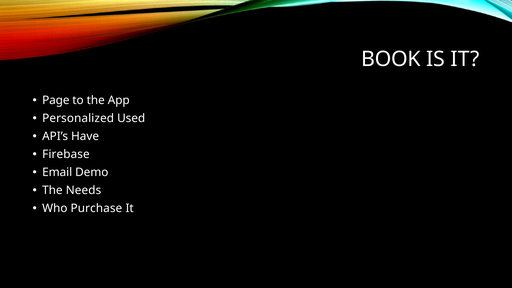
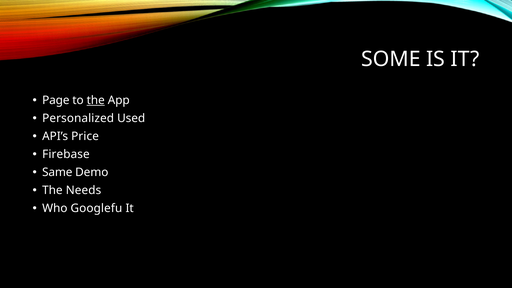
BOOK: BOOK -> SOME
the at (96, 100) underline: none -> present
Have: Have -> Price
Email: Email -> Same
Purchase: Purchase -> Googlefu
